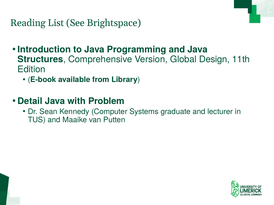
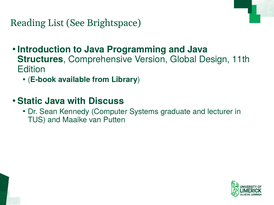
Detail: Detail -> Static
Problem: Problem -> Discuss
